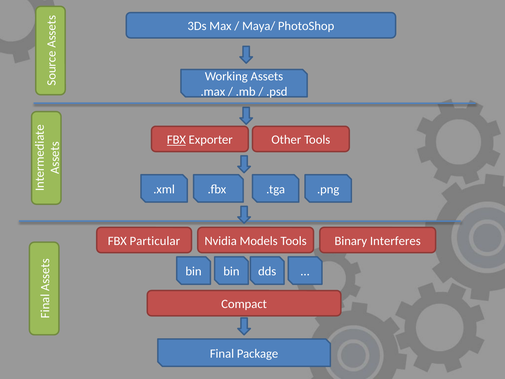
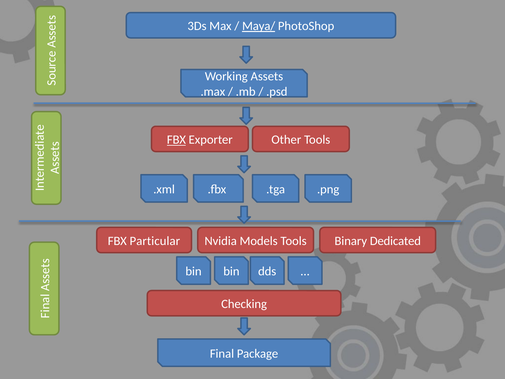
Maya/ underline: none -> present
Interferes: Interferes -> Dedicated
Compact: Compact -> Checking
